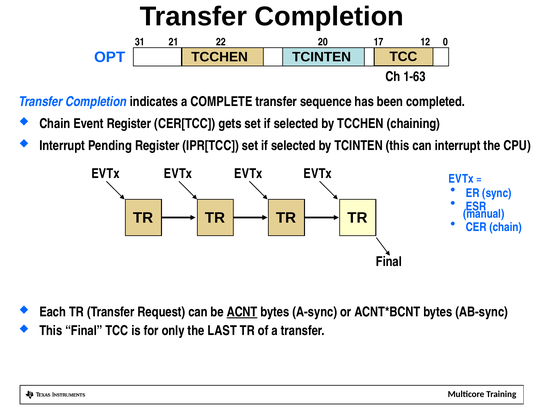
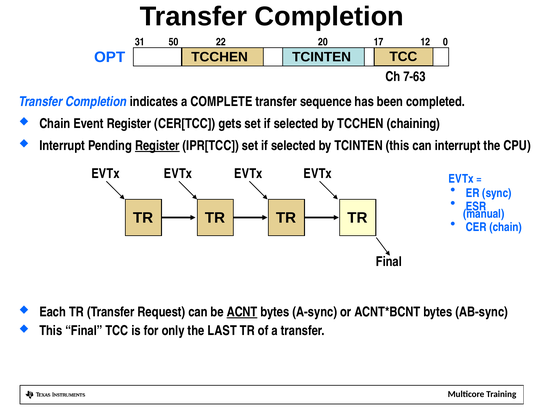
21: 21 -> 50
1-63: 1-63 -> 7-63
Register at (157, 146) underline: none -> present
